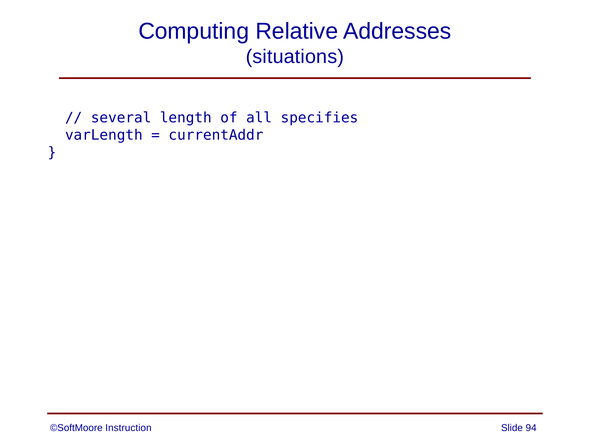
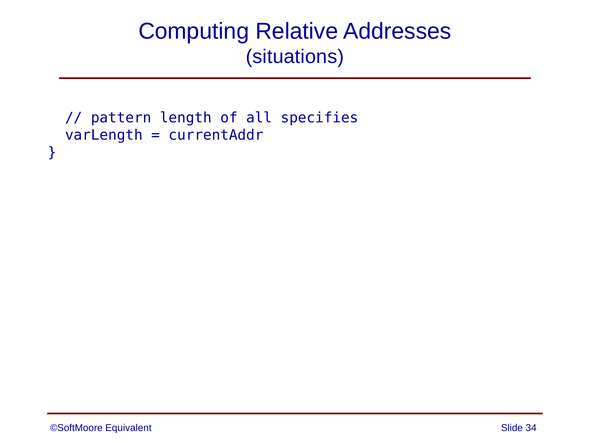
several: several -> pattern
Instruction: Instruction -> Equivalent
94: 94 -> 34
